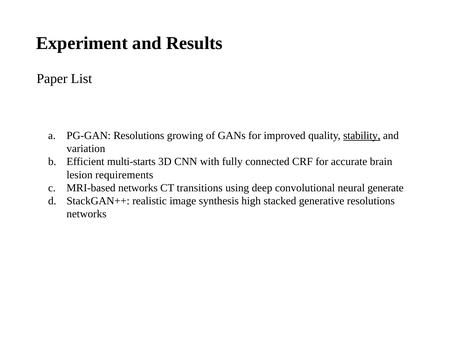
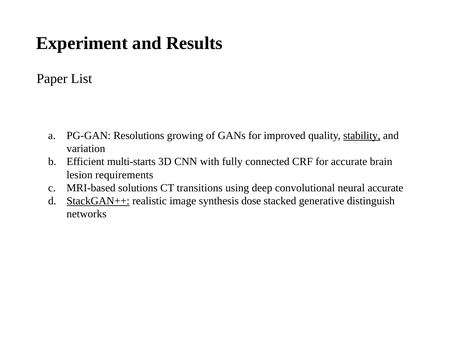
MRI-based networks: networks -> solutions
neural generate: generate -> accurate
StackGAN++ underline: none -> present
high: high -> dose
generative resolutions: resolutions -> distinguish
